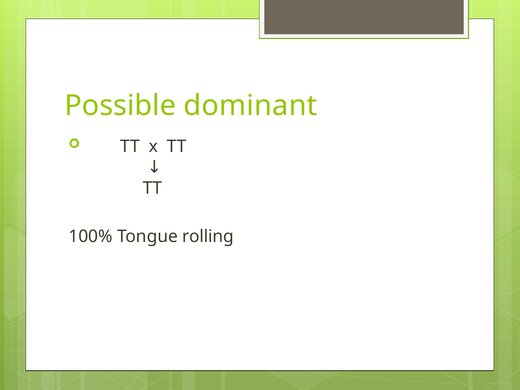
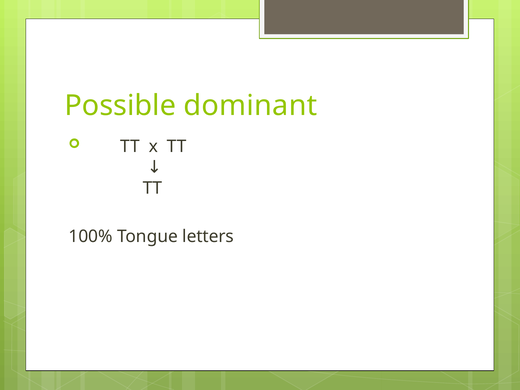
rolling: rolling -> letters
